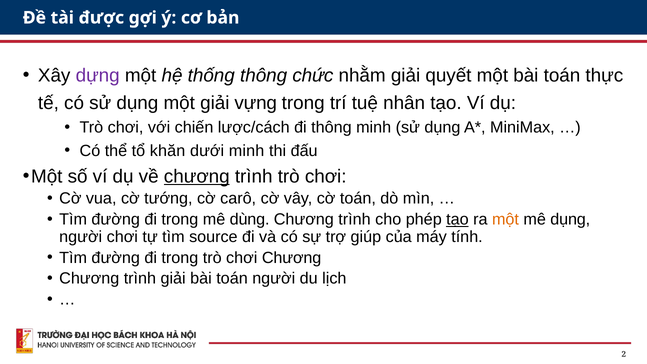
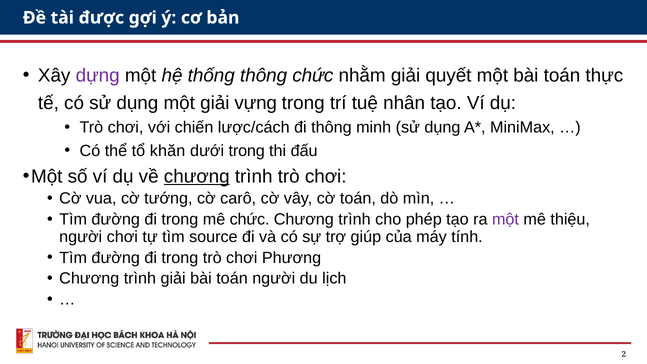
dưới minh: minh -> trong
mê dùng: dùng -> chức
tạo at (457, 219) underline: present -> none
một at (505, 219) colour: orange -> purple
mê dụng: dụng -> thiệu
chơi Chương: Chương -> Phương
